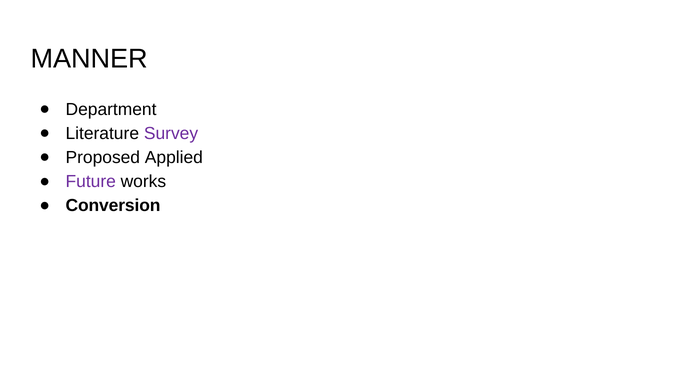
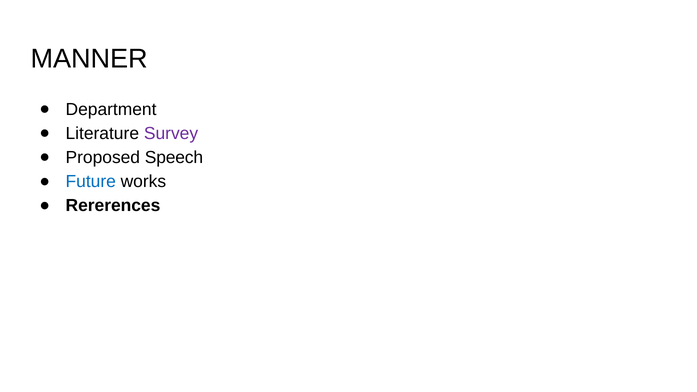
Applied: Applied -> Speech
Future colour: purple -> blue
Conversion: Conversion -> Rererences
